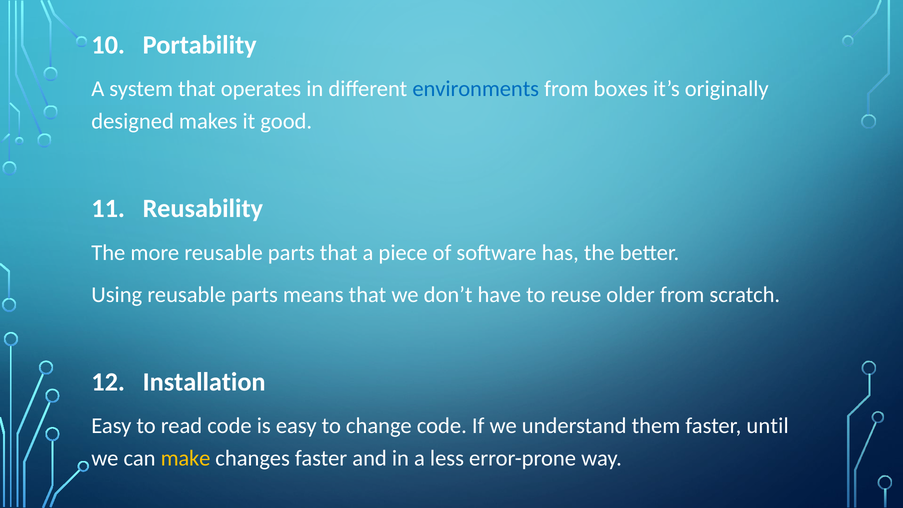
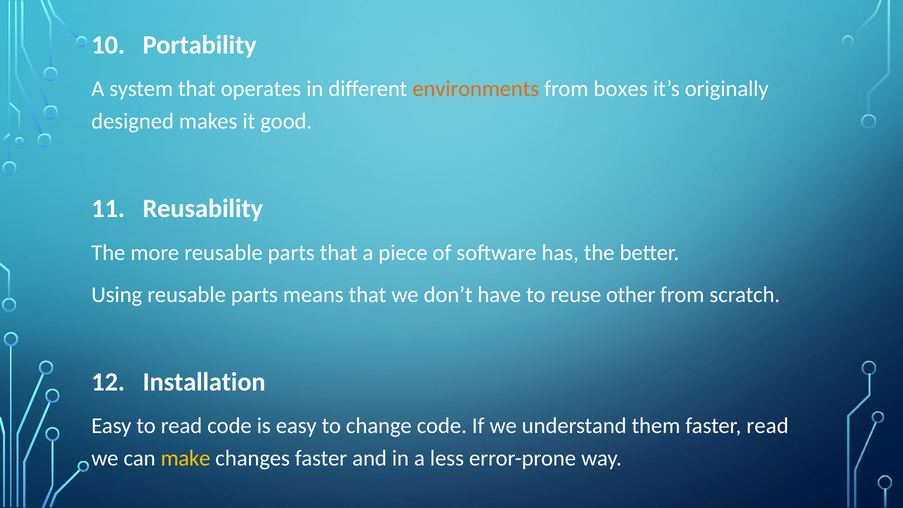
environments colour: blue -> orange
older: older -> other
faster until: until -> read
